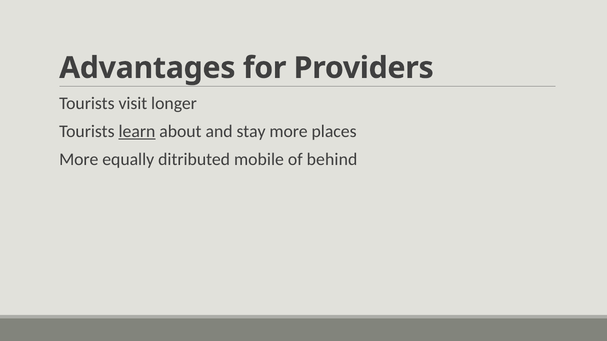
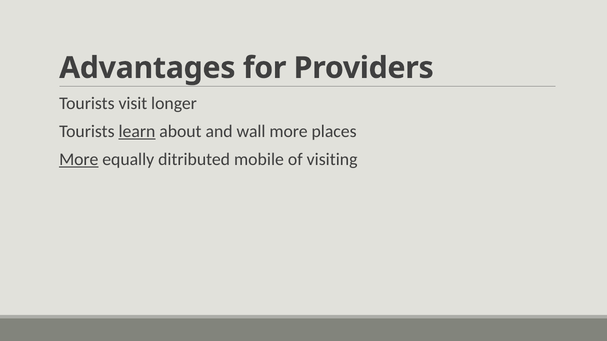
stay: stay -> wall
More at (79, 160) underline: none -> present
behind: behind -> visiting
